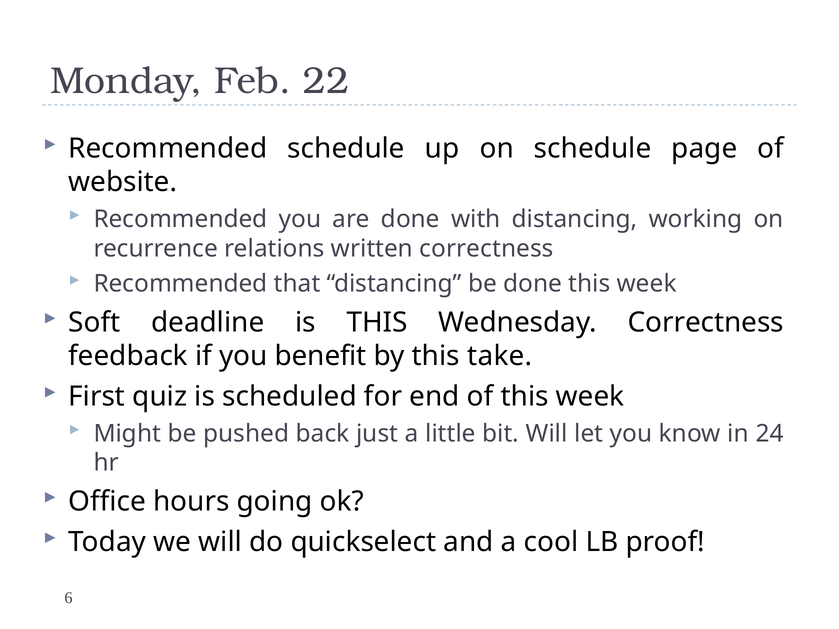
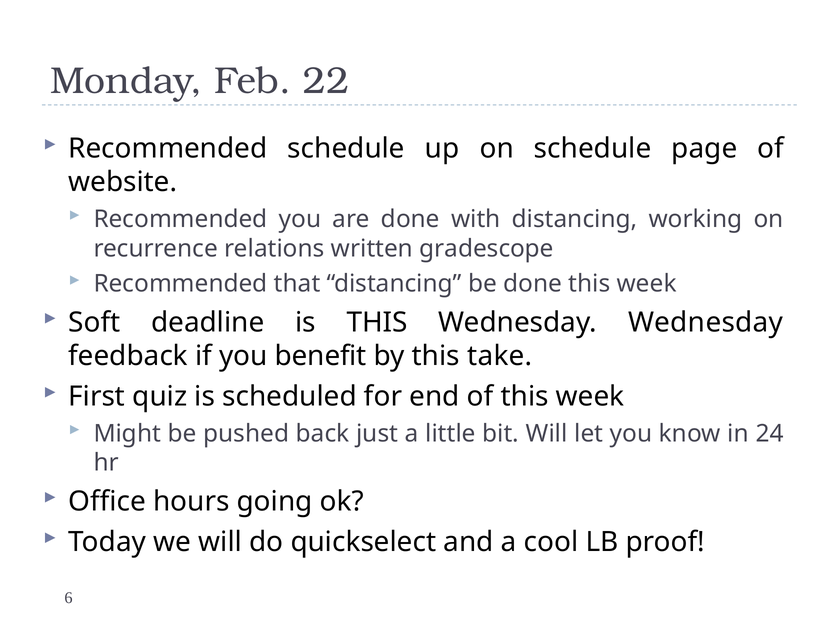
written correctness: correctness -> gradescope
Wednesday Correctness: Correctness -> Wednesday
